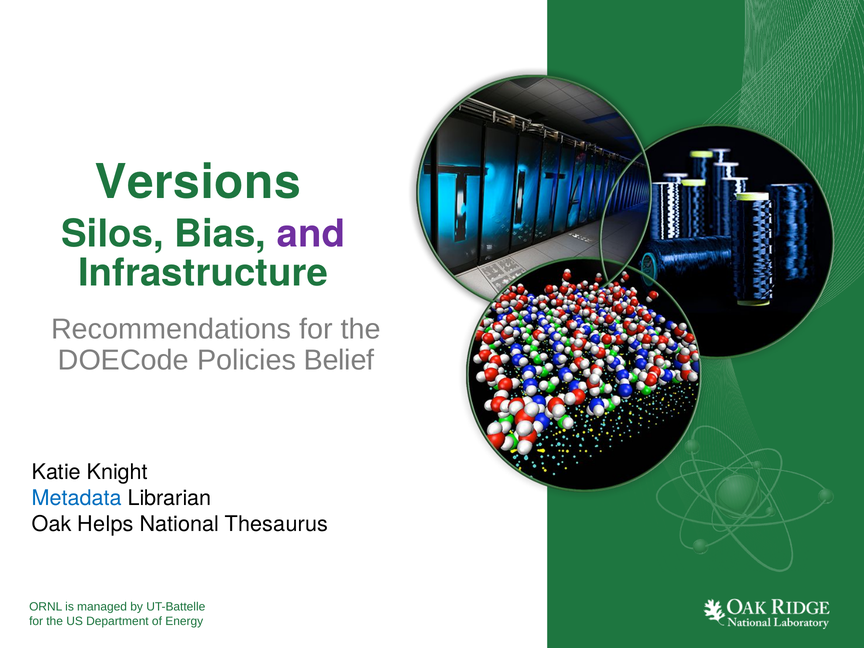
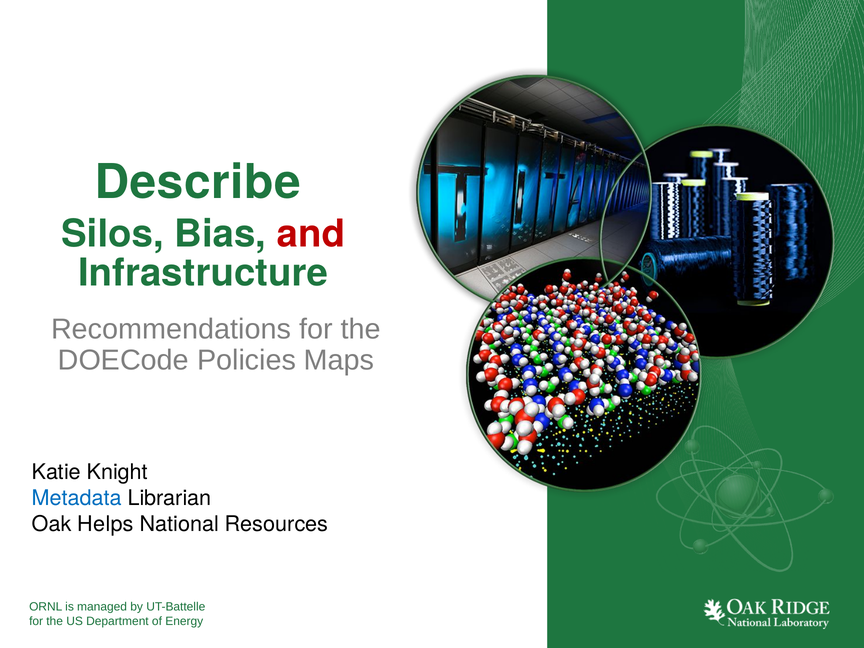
Versions: Versions -> Describe
and colour: purple -> red
Belief: Belief -> Maps
Thesaurus: Thesaurus -> Resources
